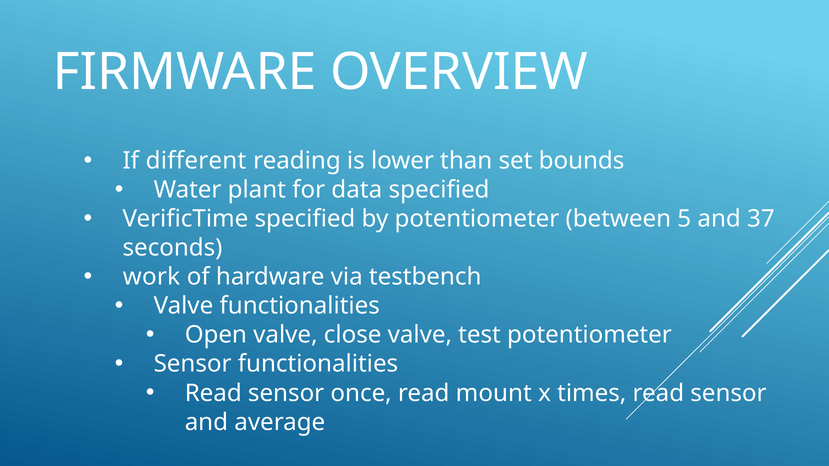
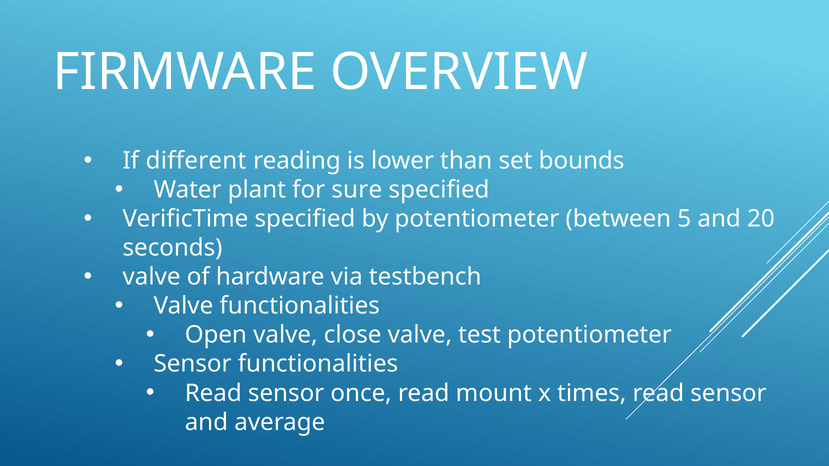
data: data -> sure
37: 37 -> 20
work at (151, 277): work -> valve
